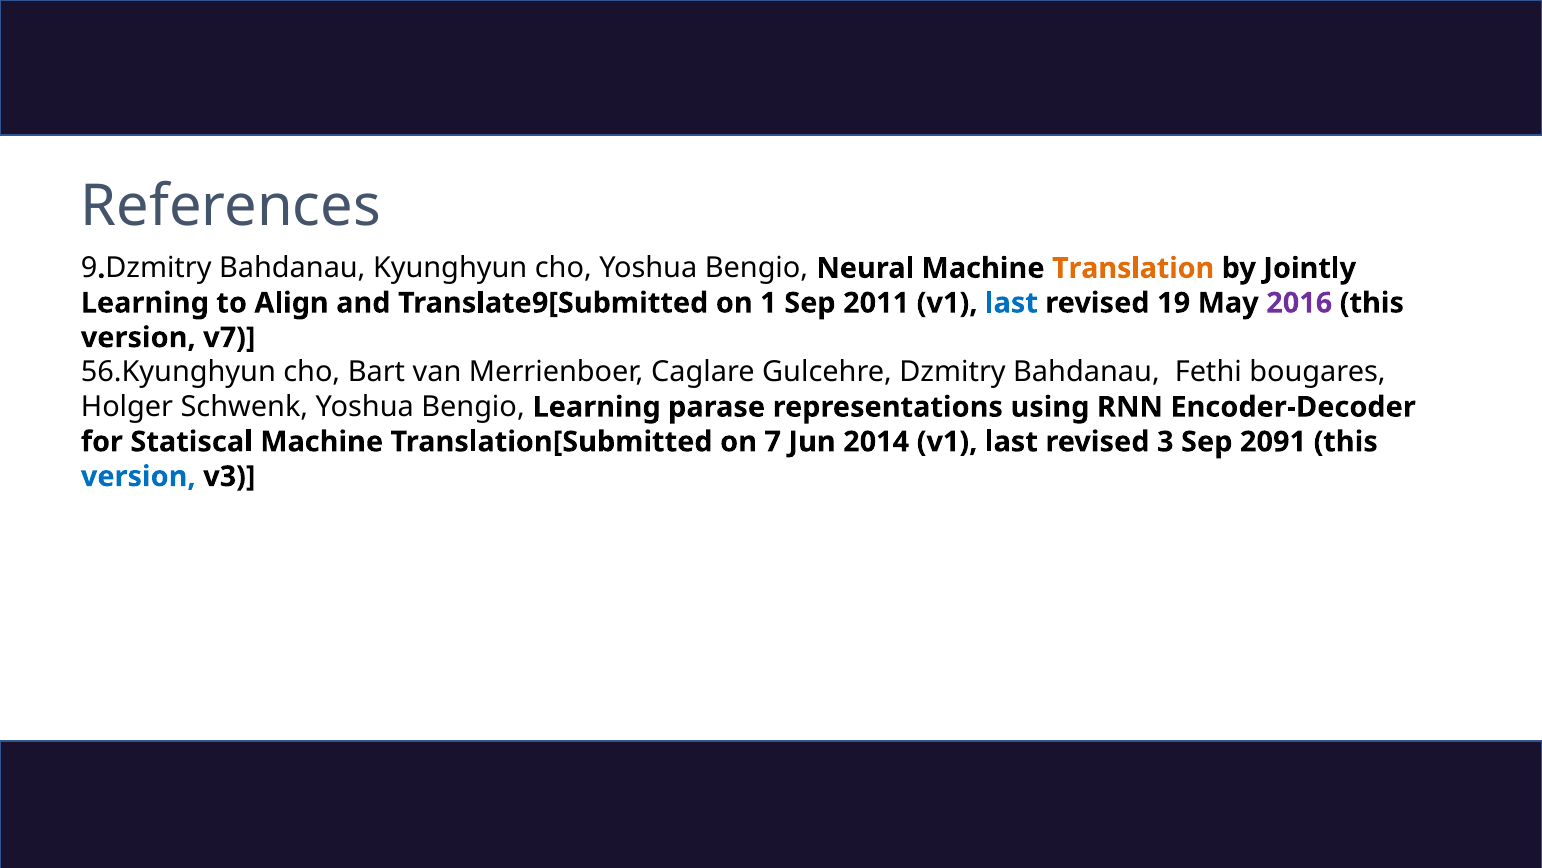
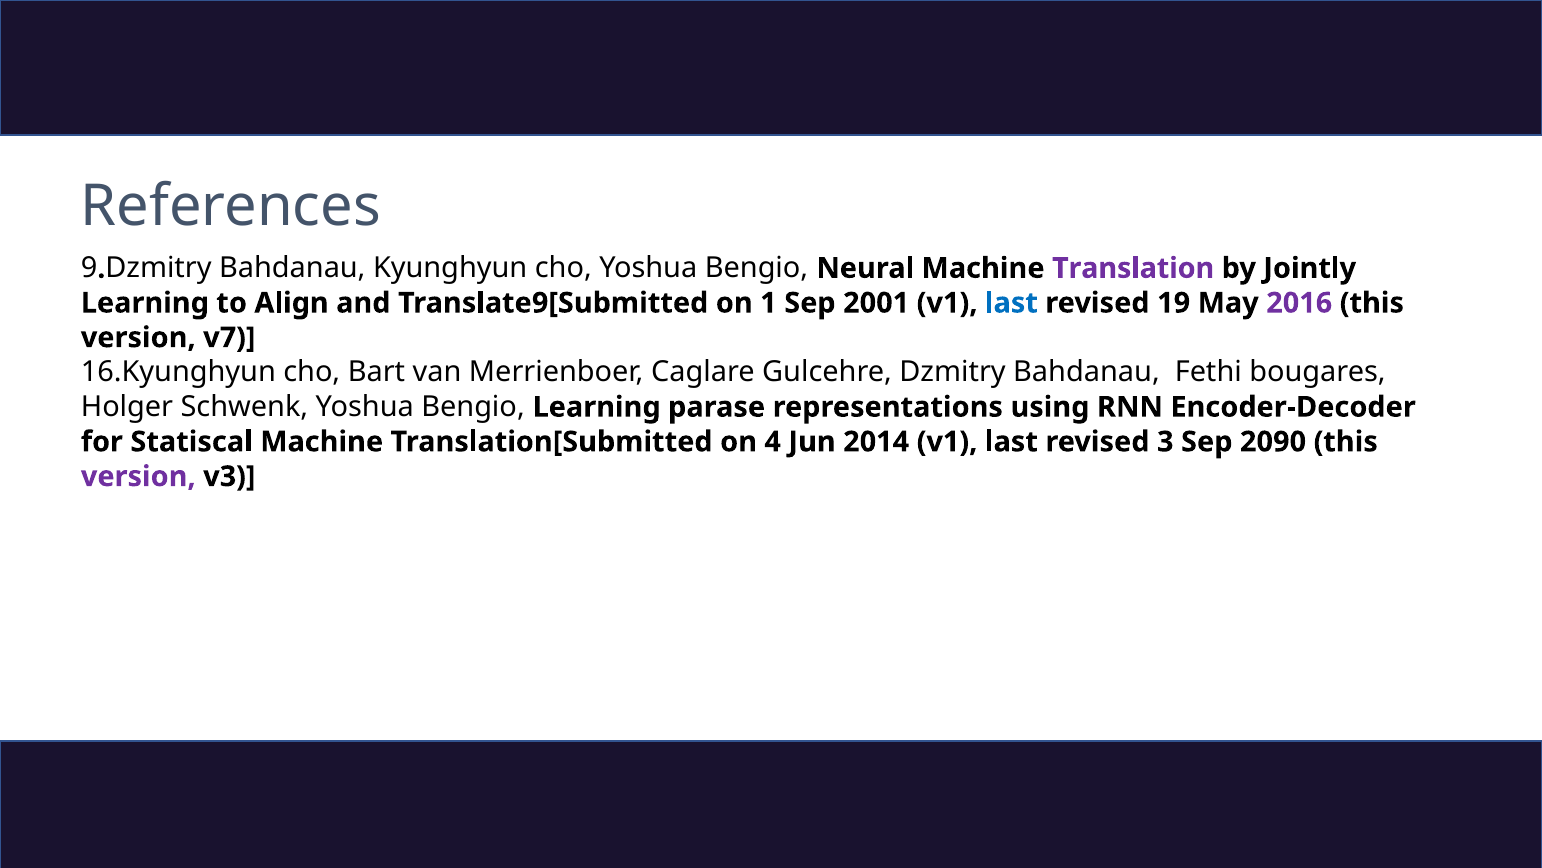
Translation colour: orange -> purple
2011: 2011 -> 2001
56.Kyunghyun: 56.Kyunghyun -> 16.Kyunghyun
7: 7 -> 4
2091: 2091 -> 2090
version at (138, 476) colour: blue -> purple
